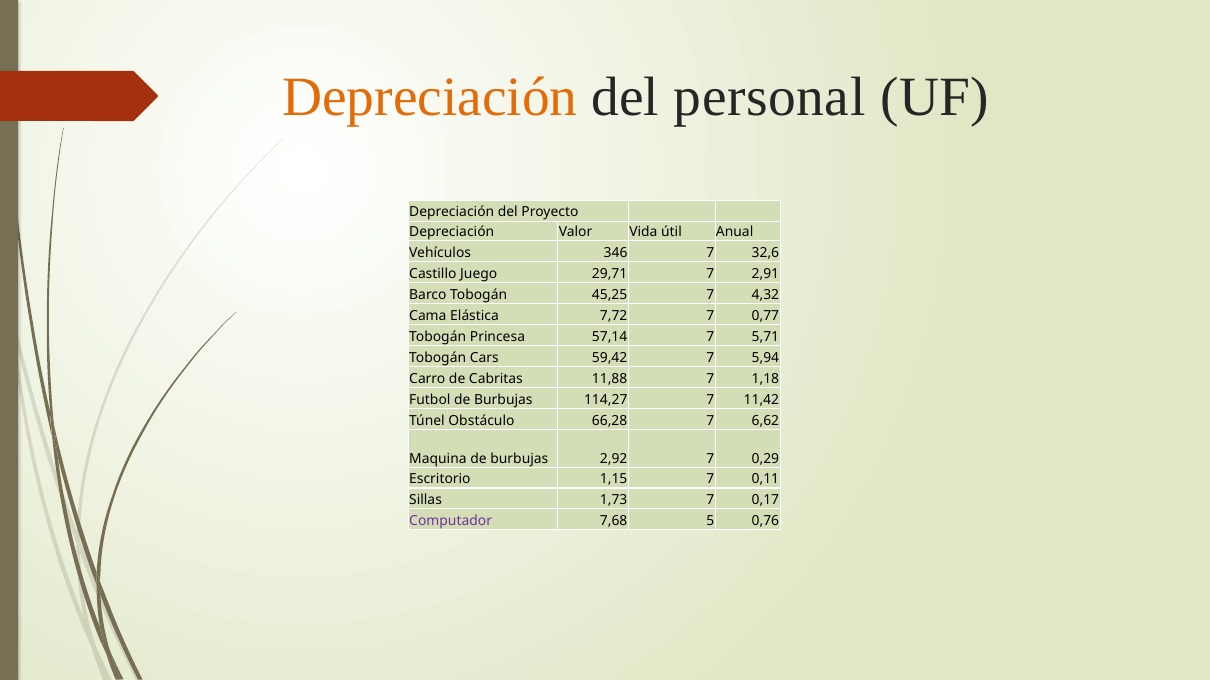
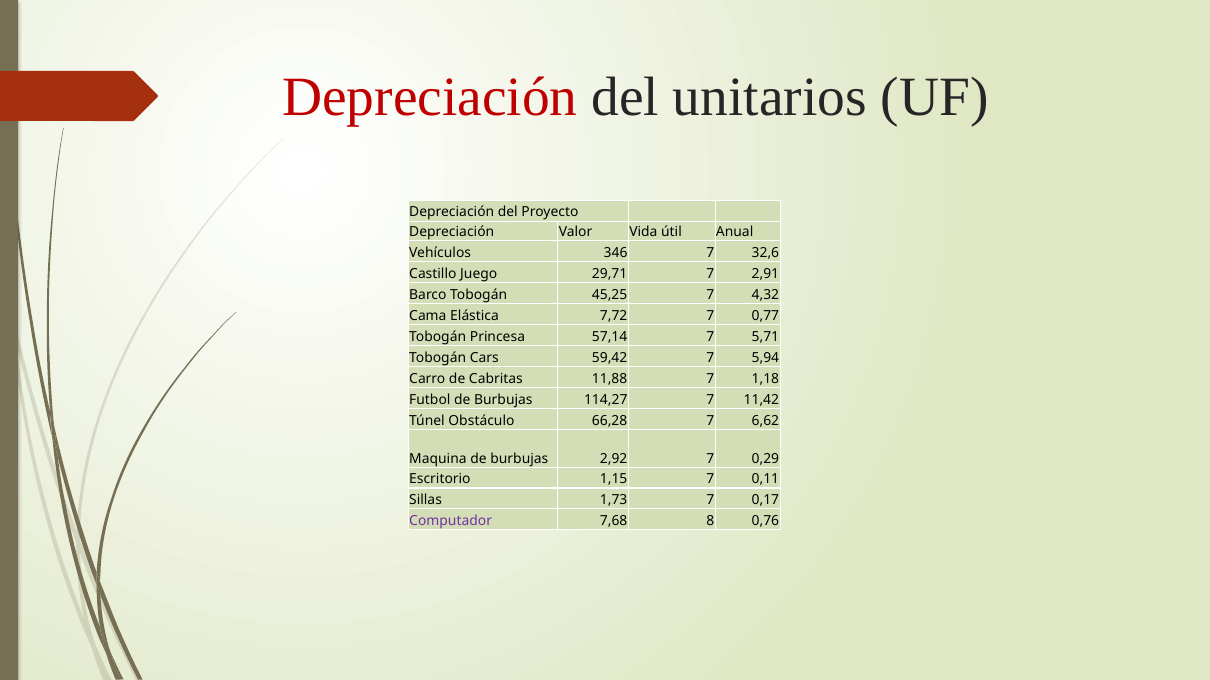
Depreciación at (430, 98) colour: orange -> red
personal: personal -> unitarios
5: 5 -> 8
